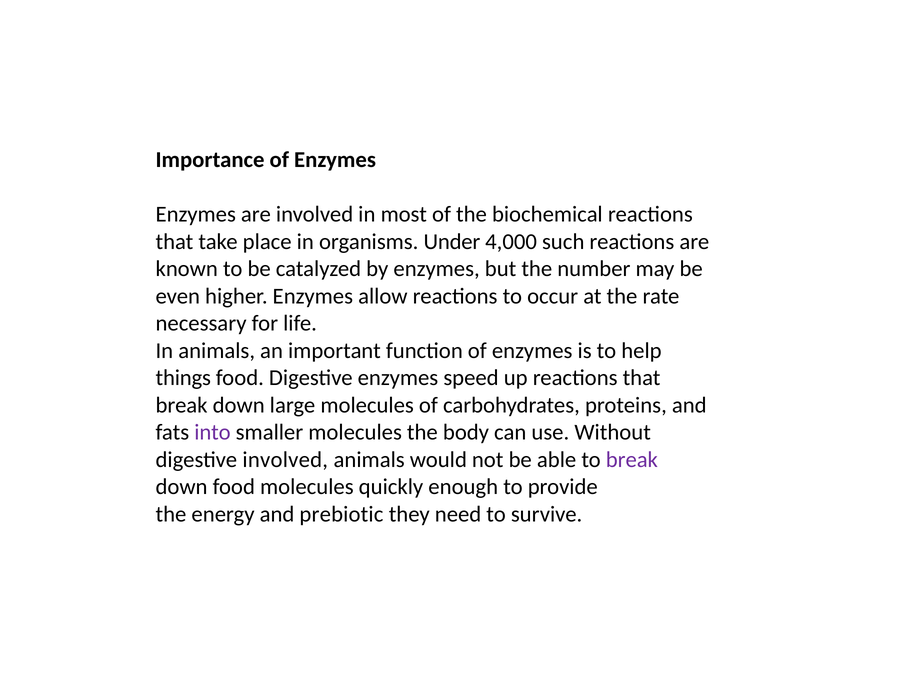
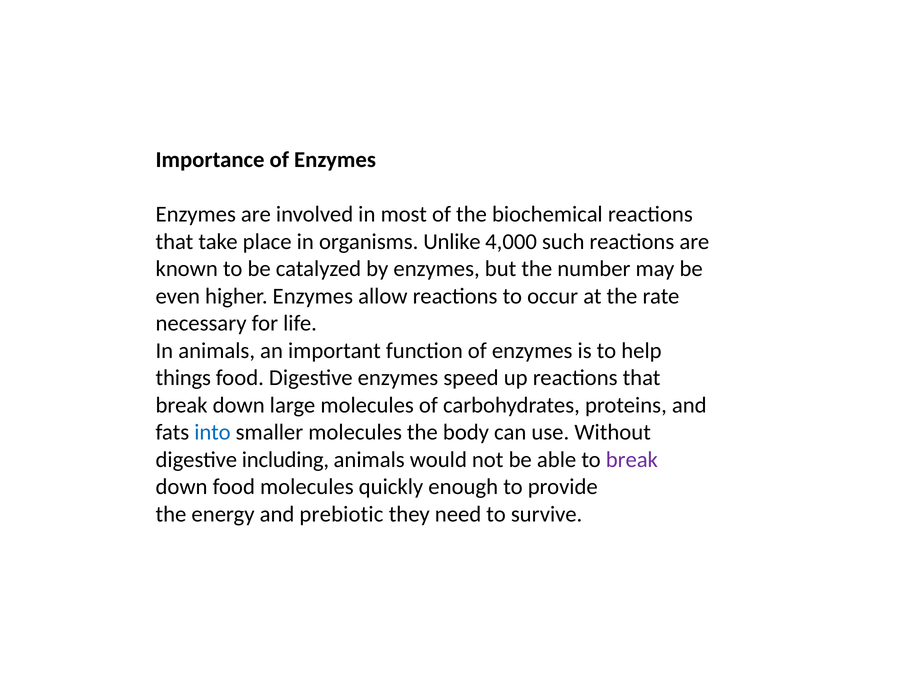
Under: Under -> Unlike
into colour: purple -> blue
digestive involved: involved -> including
